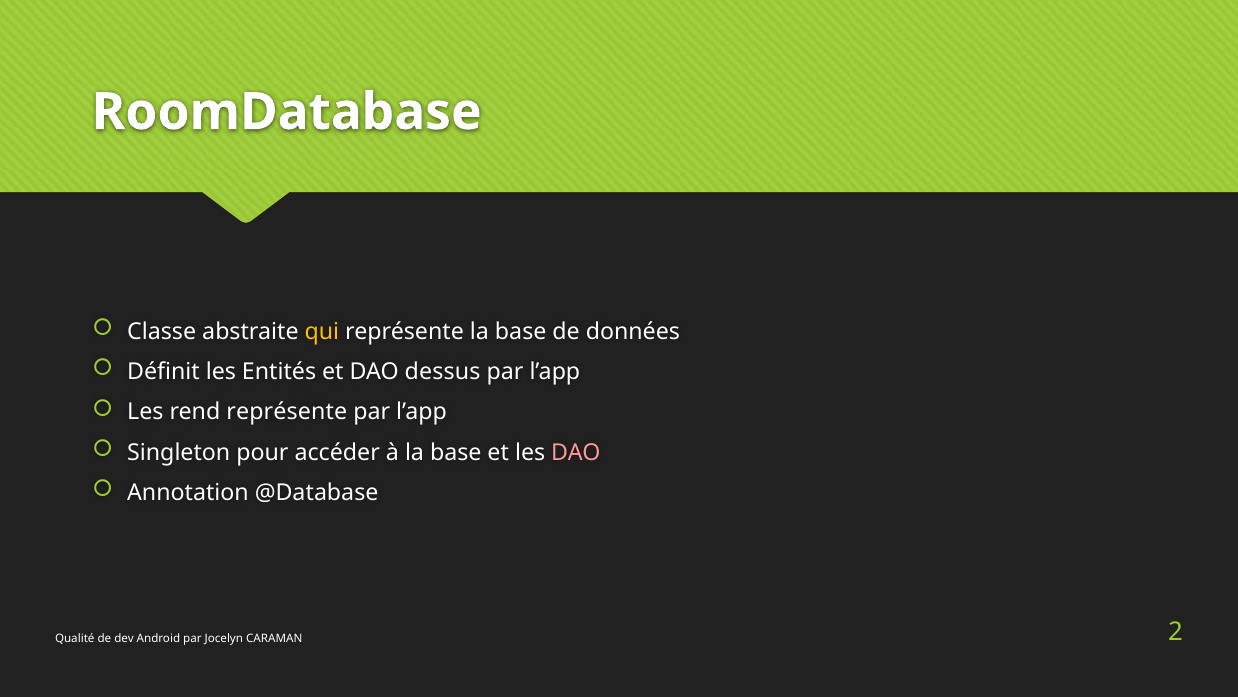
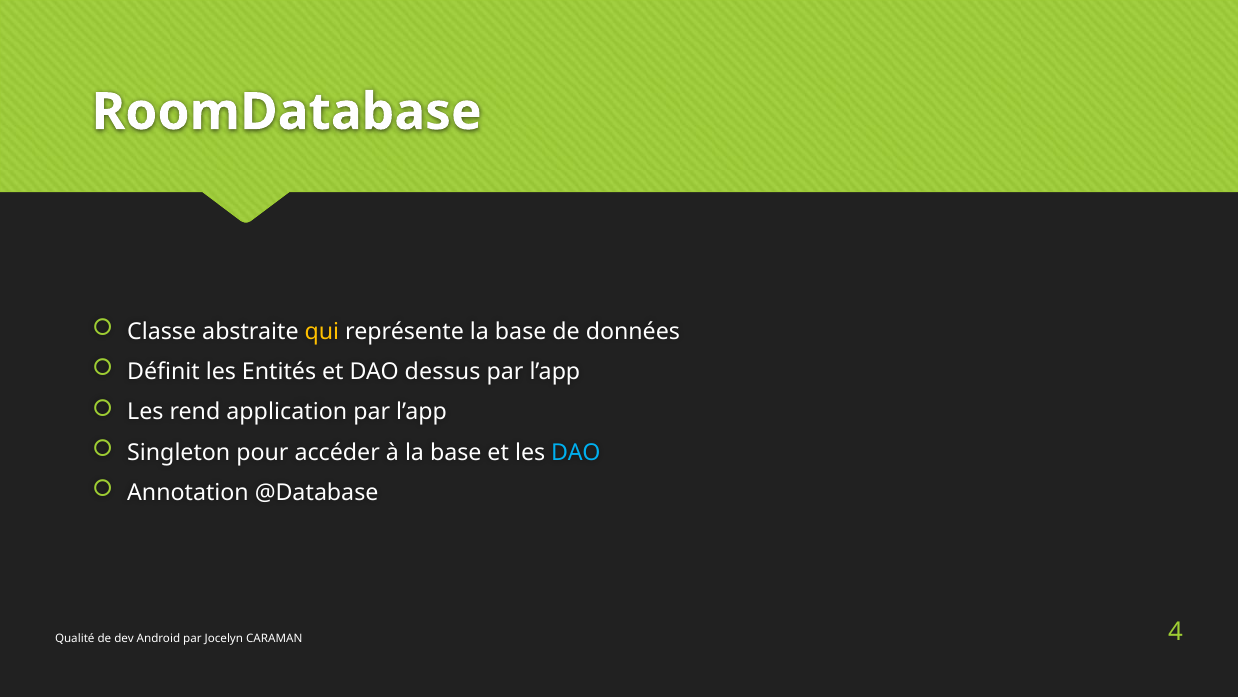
rend représente: représente -> application
DAO at (576, 452) colour: pink -> light blue
2: 2 -> 4
